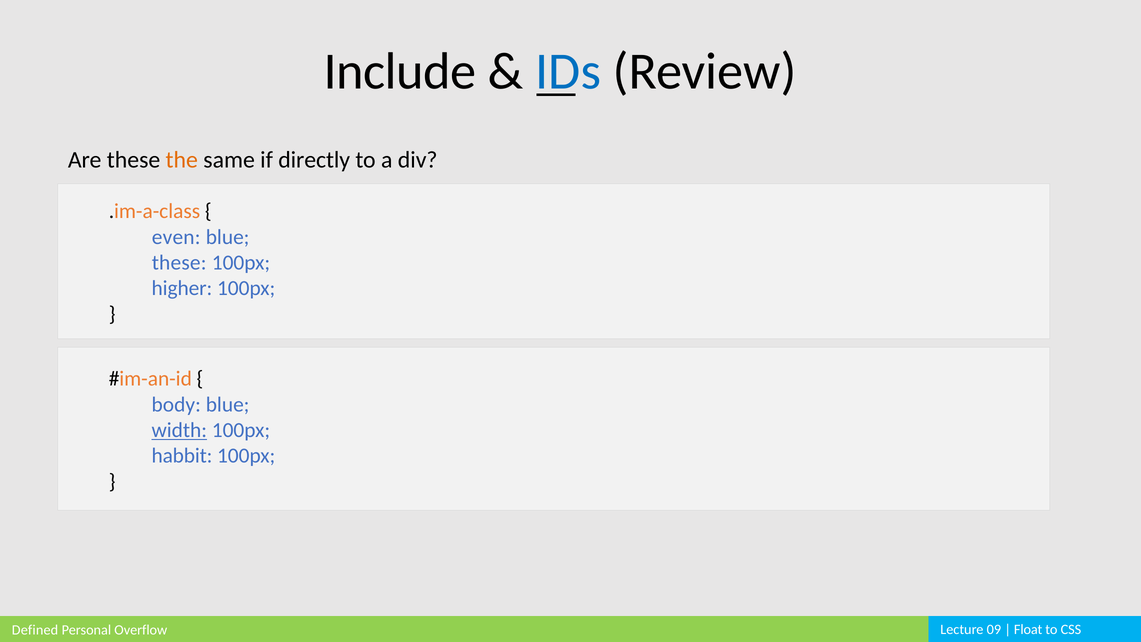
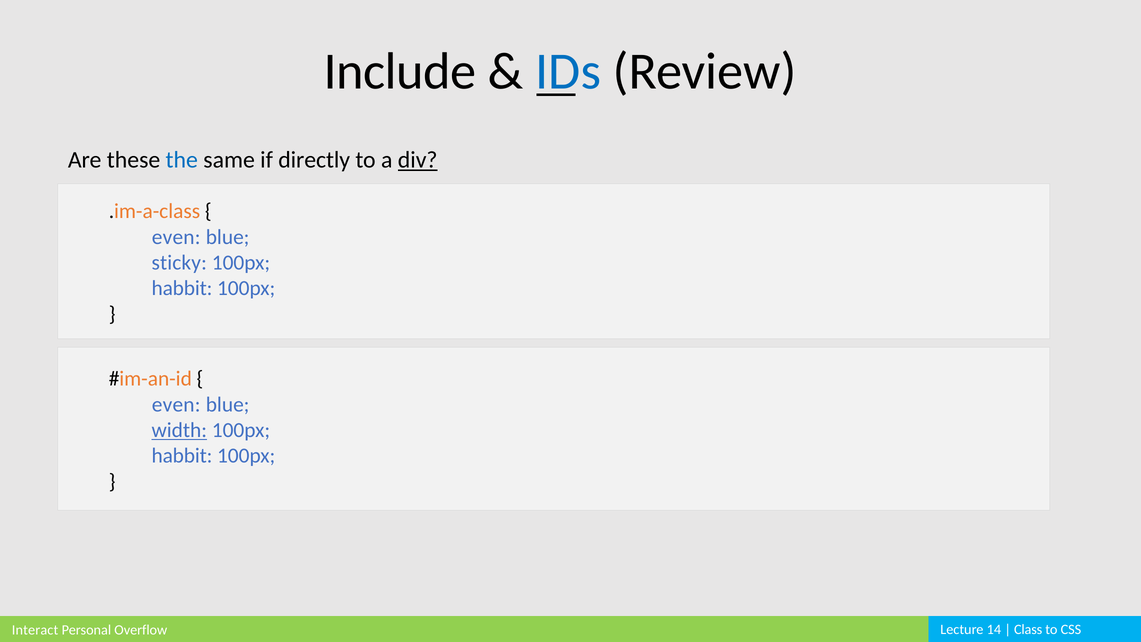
the colour: orange -> blue
div underline: none -> present
these at (179, 263): these -> sticky
higher at (182, 288): higher -> habbit
body at (176, 404): body -> even
Defined: Defined -> Interact
09: 09 -> 14
Float: Float -> Class
